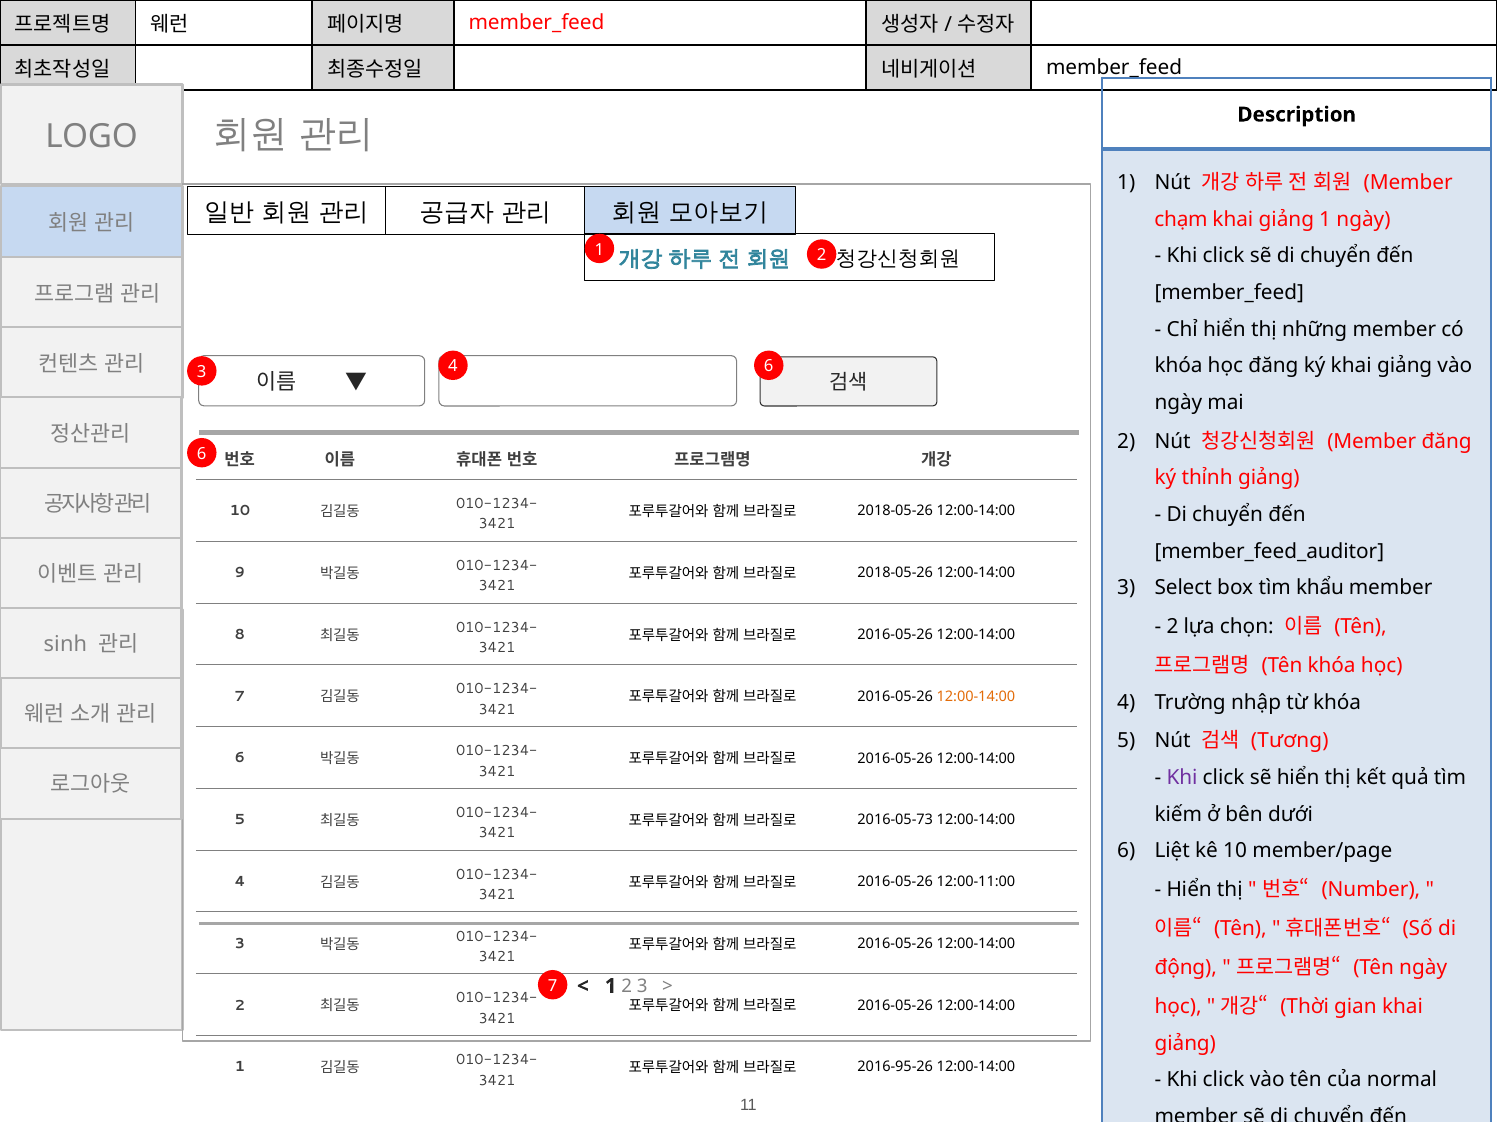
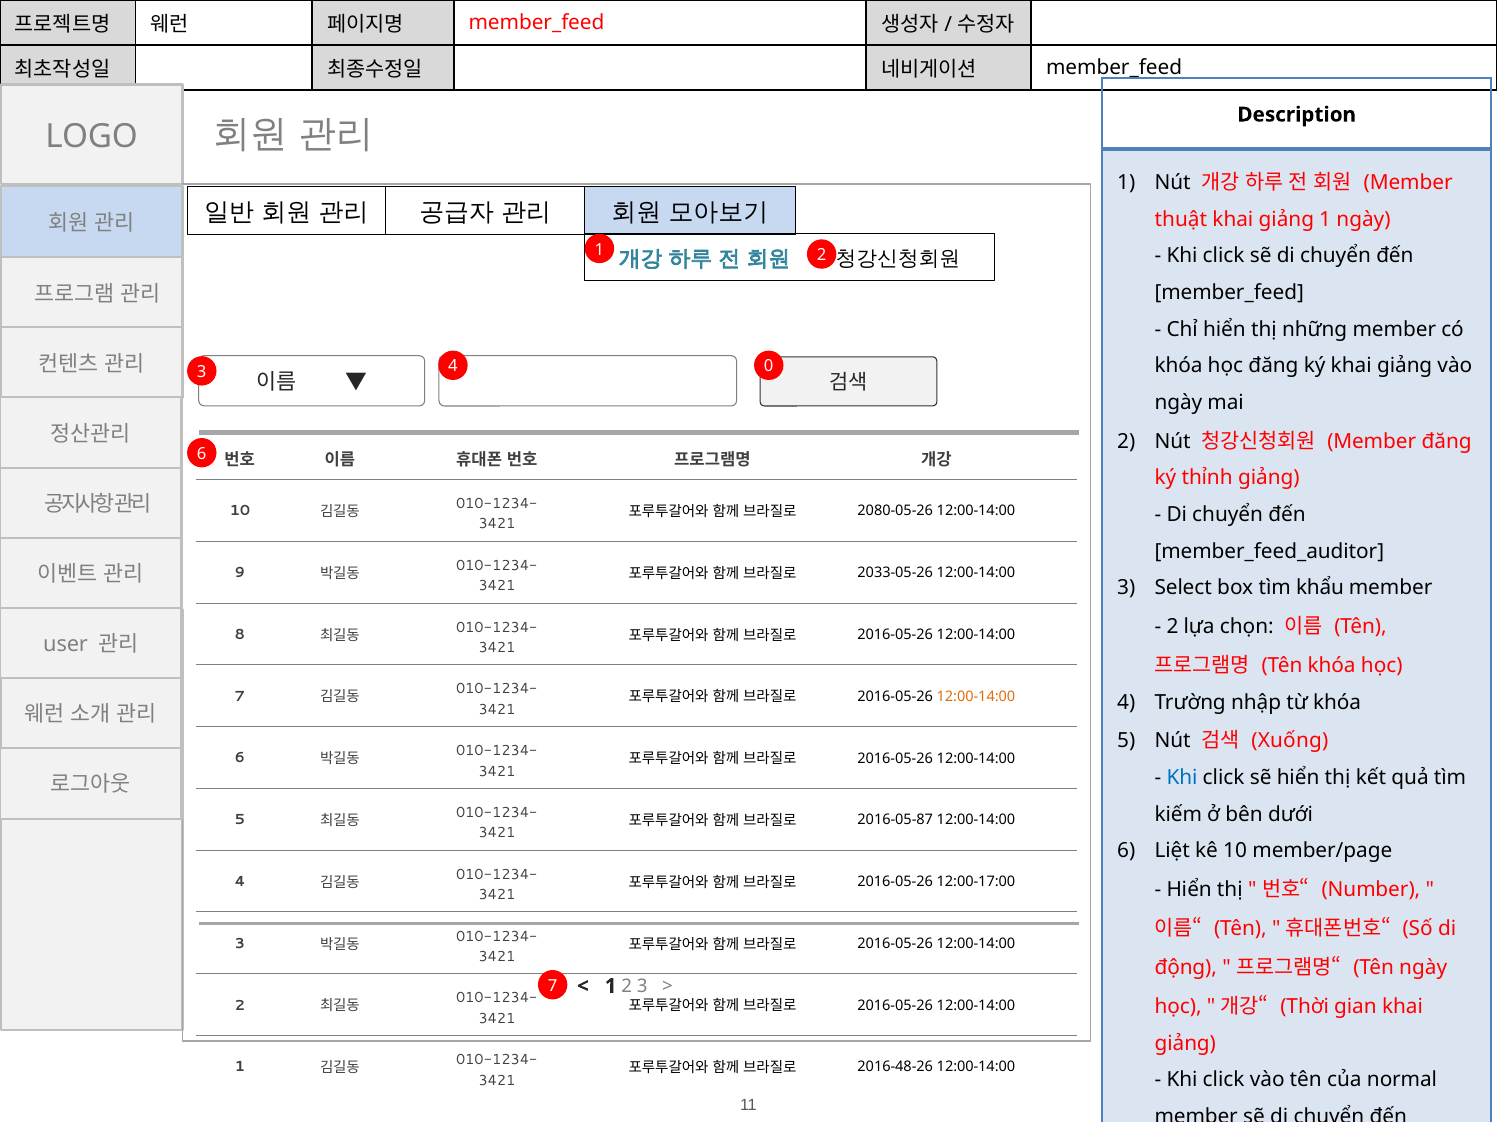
chạm at (1181, 219): chạm -> thuật
4 6: 6 -> 0
2018-05-26 at (895, 511): 2018-05-26 -> 2080-05-26
2018-05-26 at (895, 573): 2018-05-26 -> 2033-05-26
sinh: sinh -> user
Tương: Tương -> Xuống
Khi at (1182, 778) colour: purple -> blue
2016-05-73: 2016-05-73 -> 2016-05-87
12:00-11:00: 12:00-11:00 -> 12:00-17:00
2016-95-26: 2016-95-26 -> 2016-48-26
